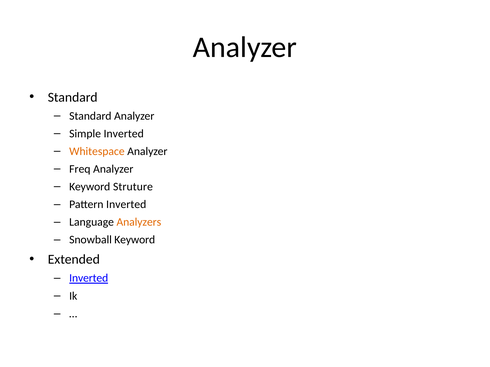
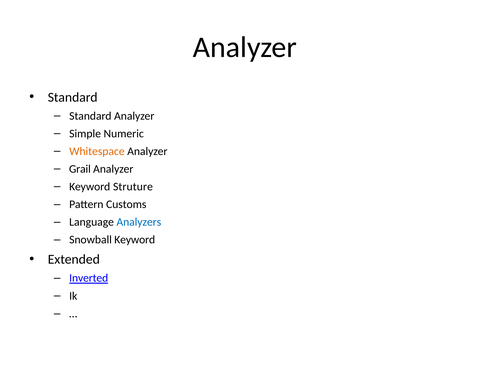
Simple Inverted: Inverted -> Numeric
Freq: Freq -> Grail
Pattern Inverted: Inverted -> Customs
Analyzers colour: orange -> blue
